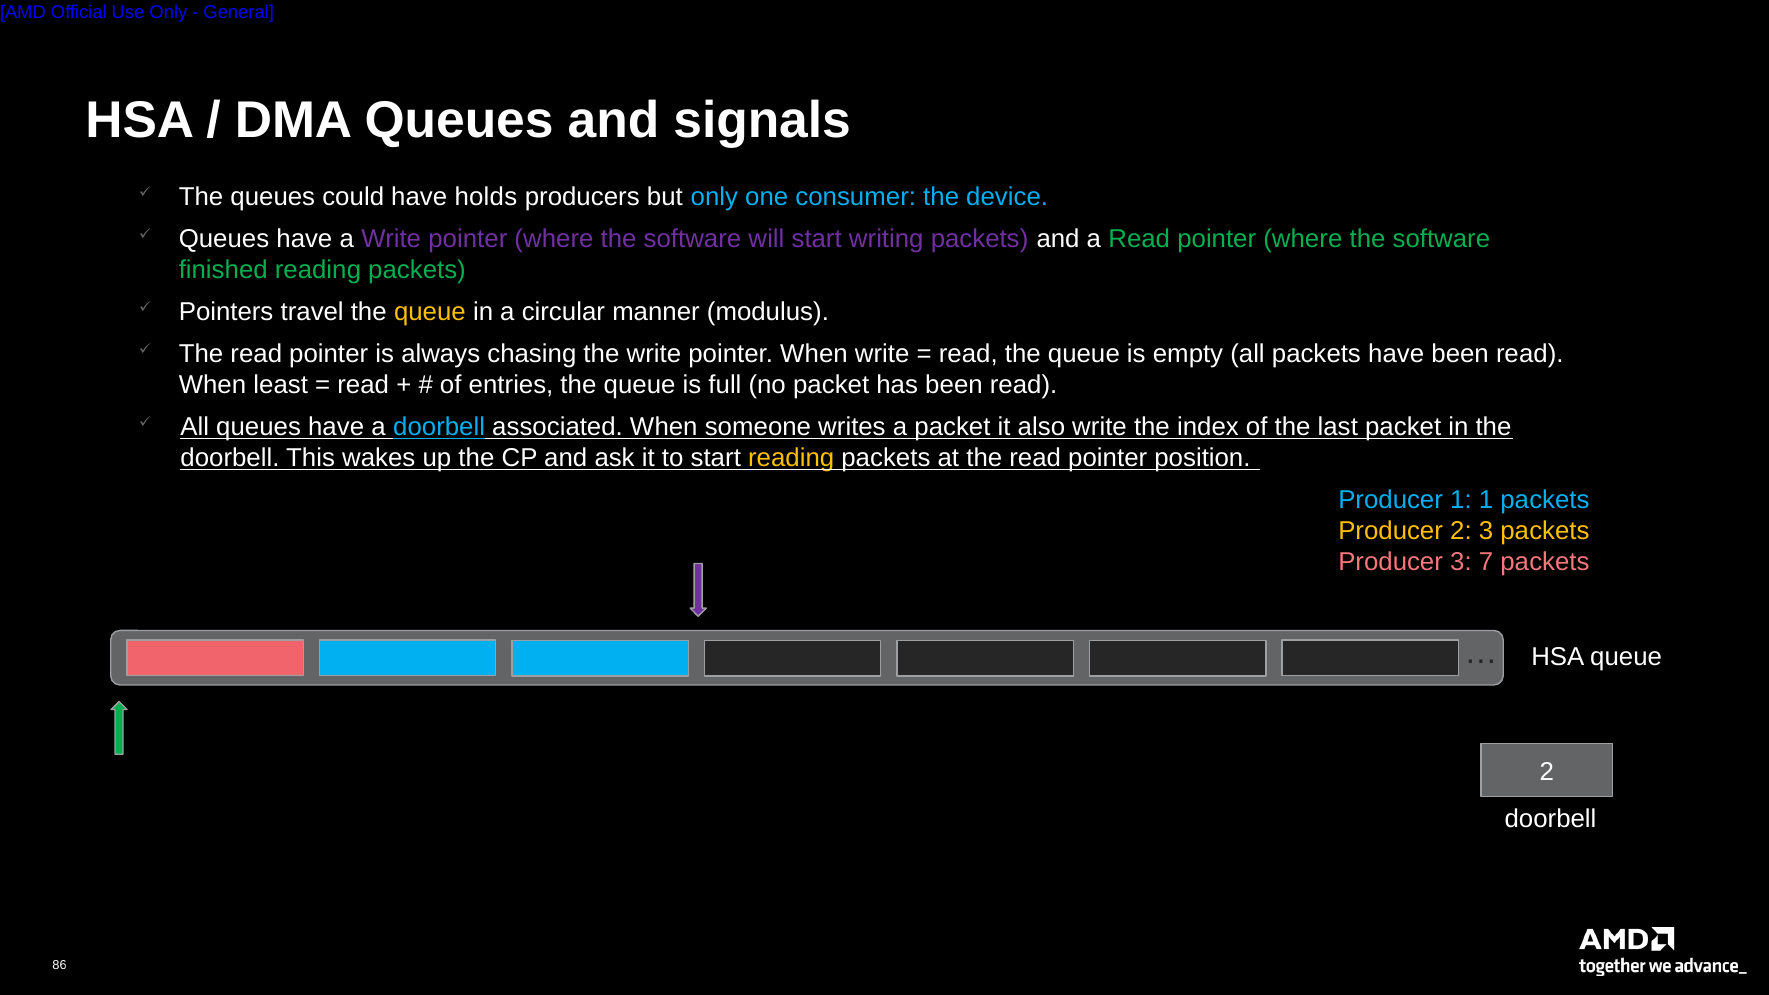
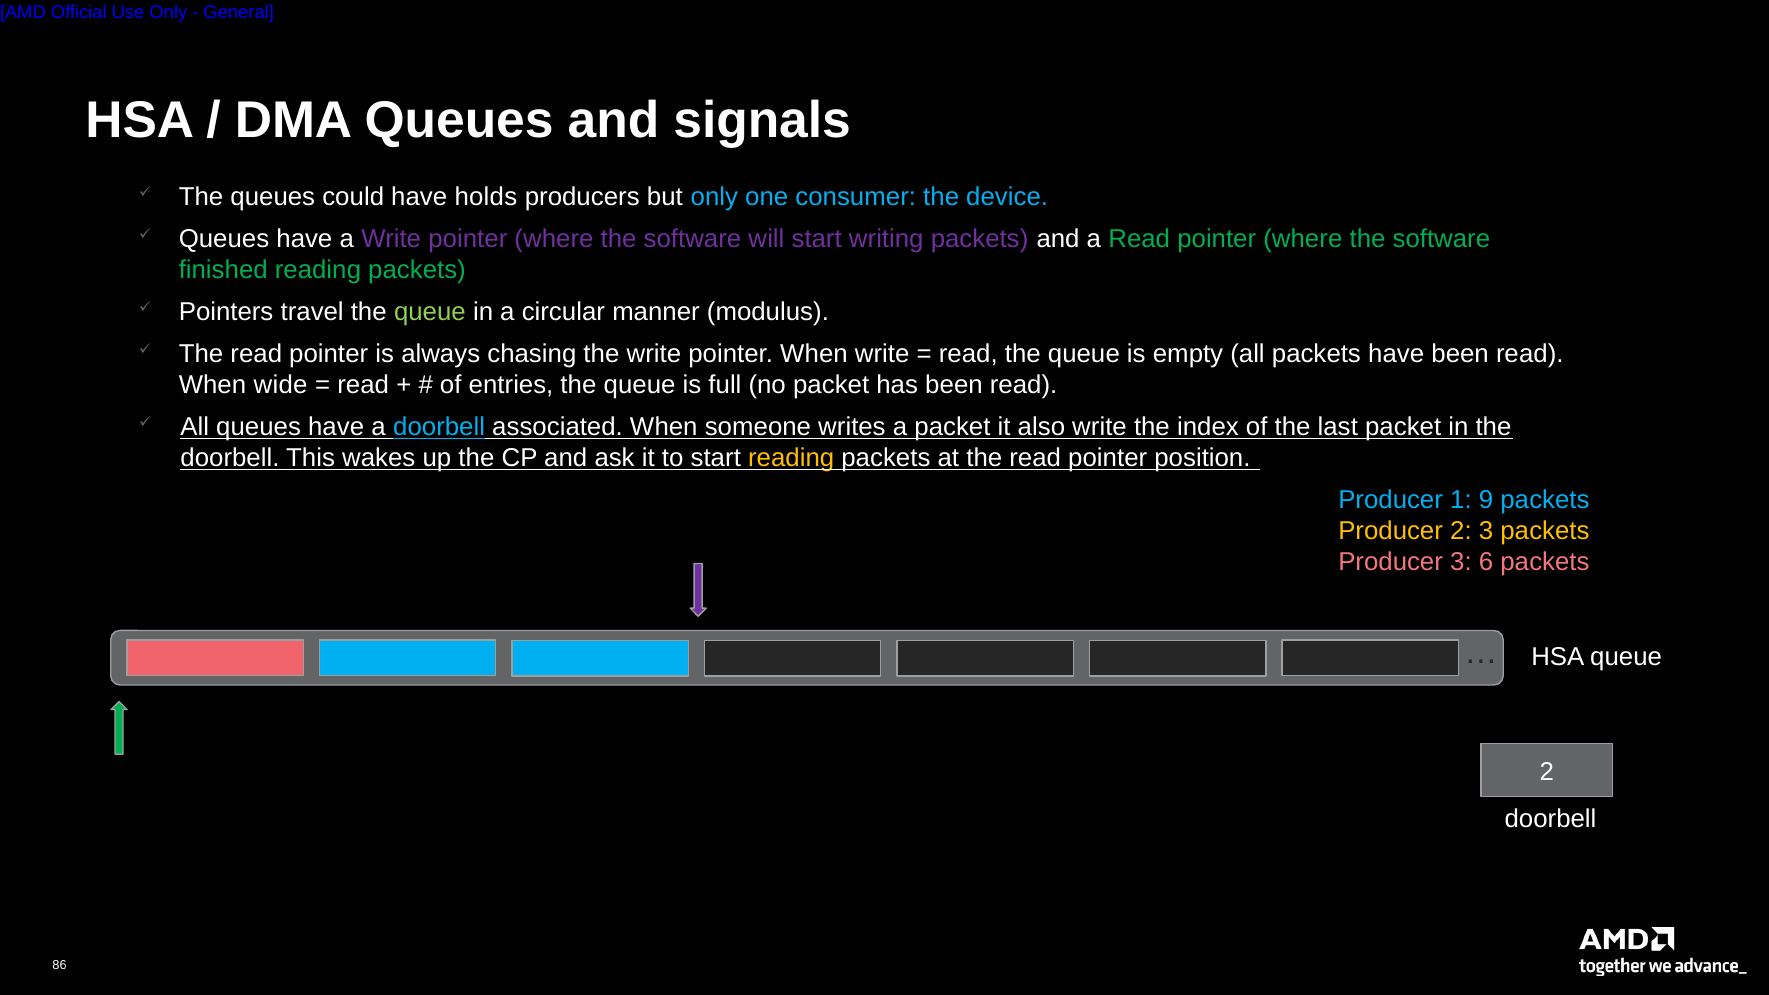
queue at (430, 312) colour: yellow -> light green
least: least -> wide
1 1: 1 -> 9
7: 7 -> 6
